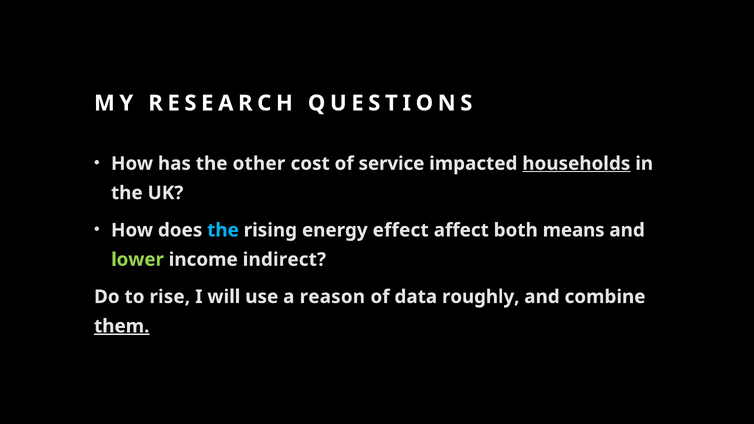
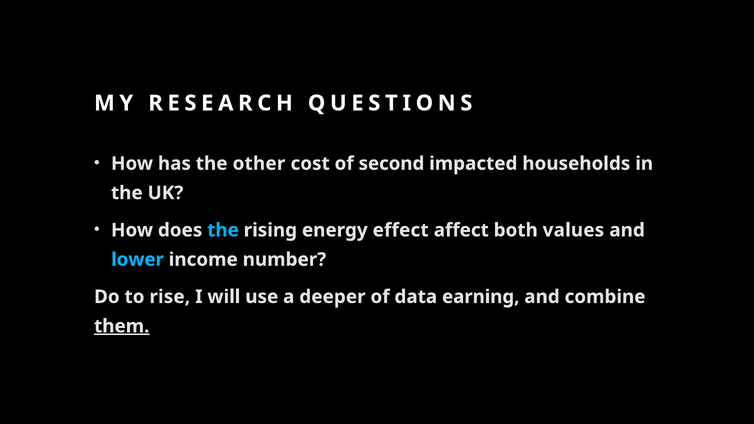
service: service -> second
households underline: present -> none
means: means -> values
lower colour: light green -> light blue
indirect: indirect -> number
reason: reason -> deeper
roughly: roughly -> earning
